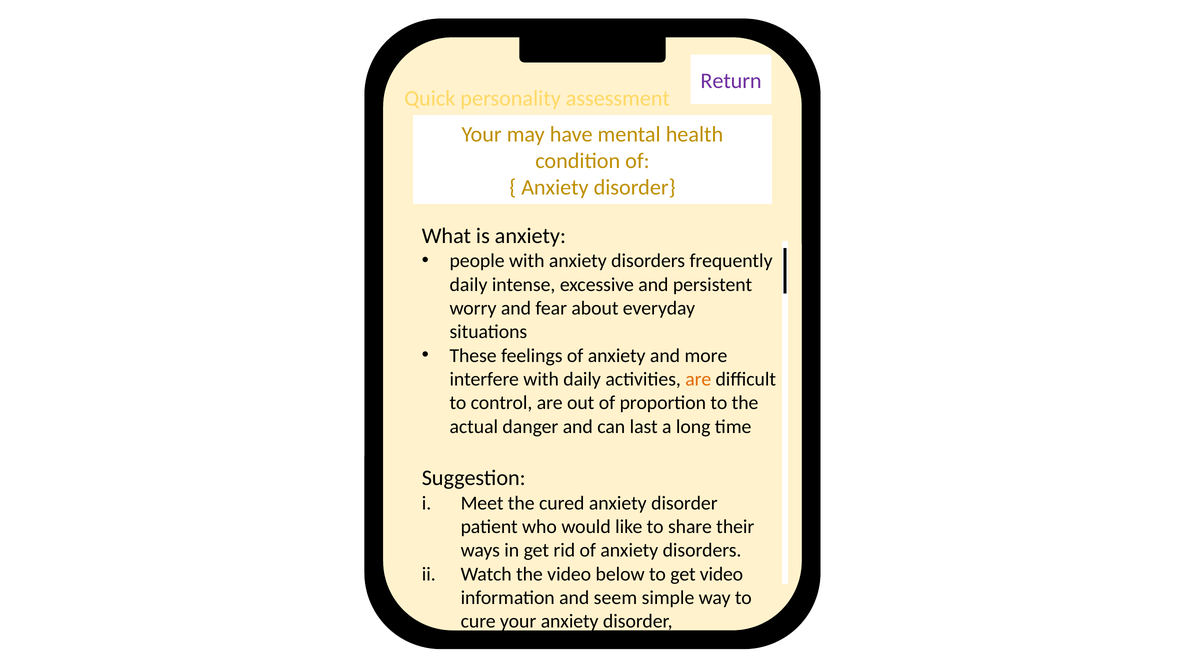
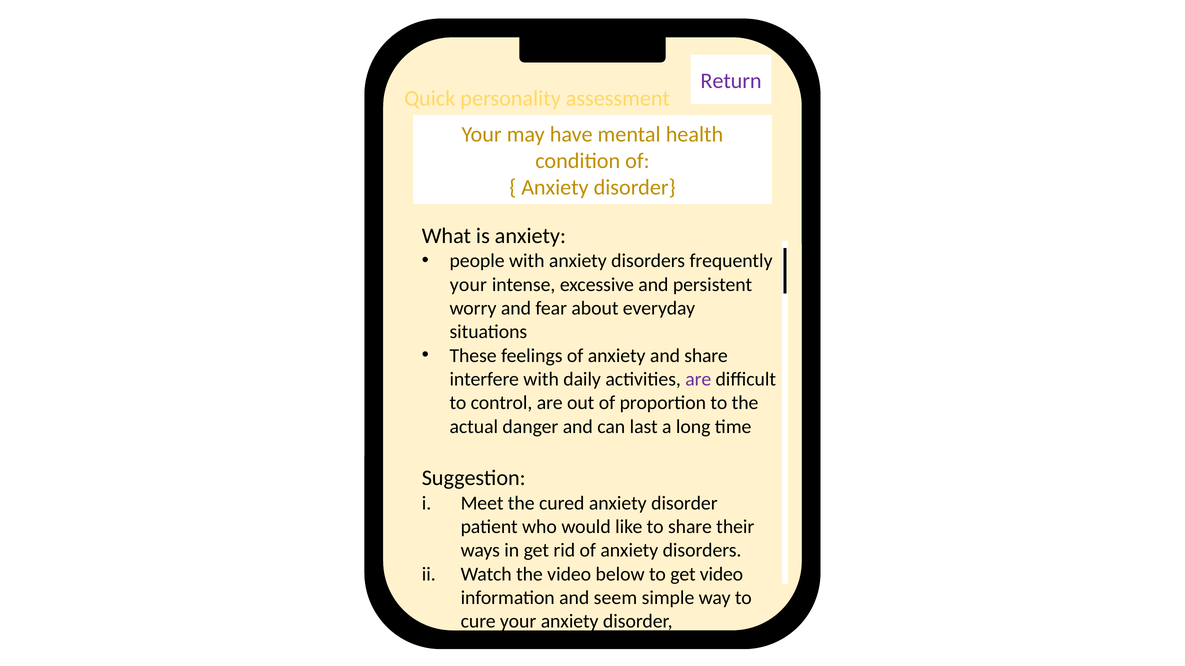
daily at (468, 285): daily -> your
and more: more -> share
are at (698, 379) colour: orange -> purple
